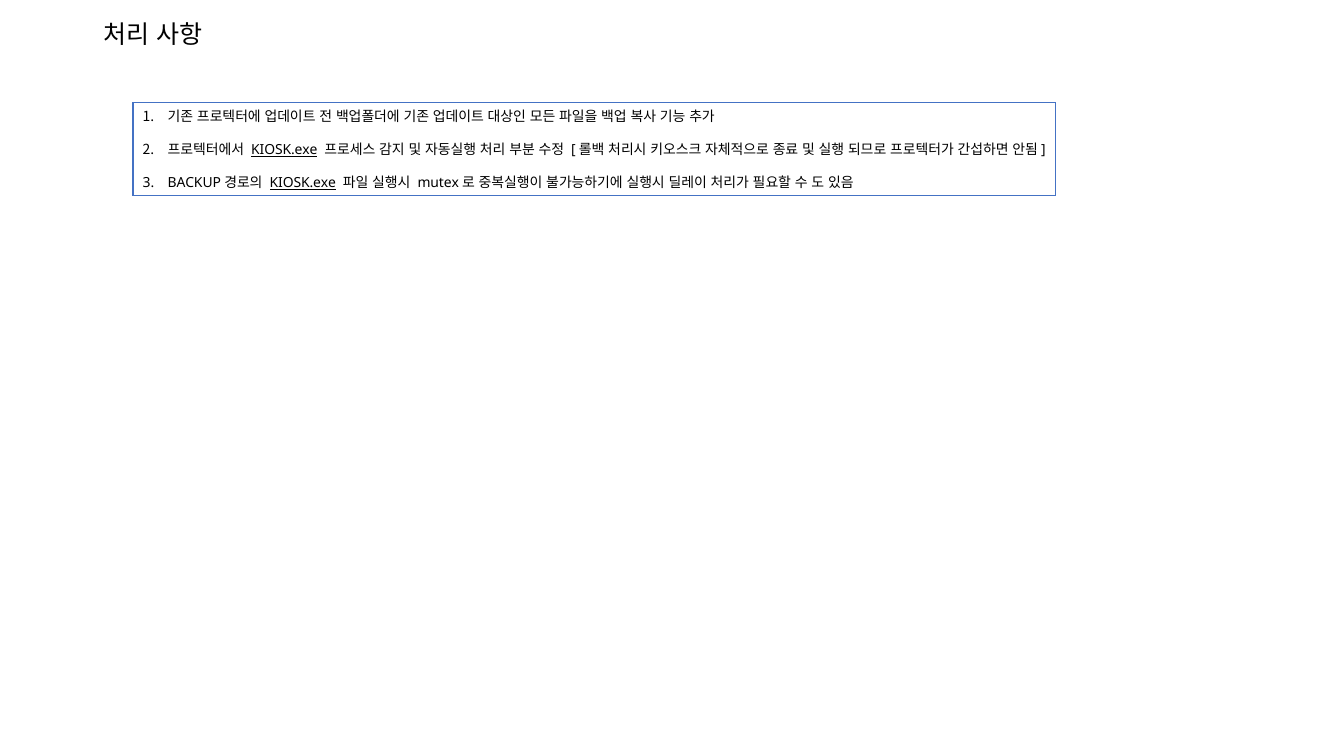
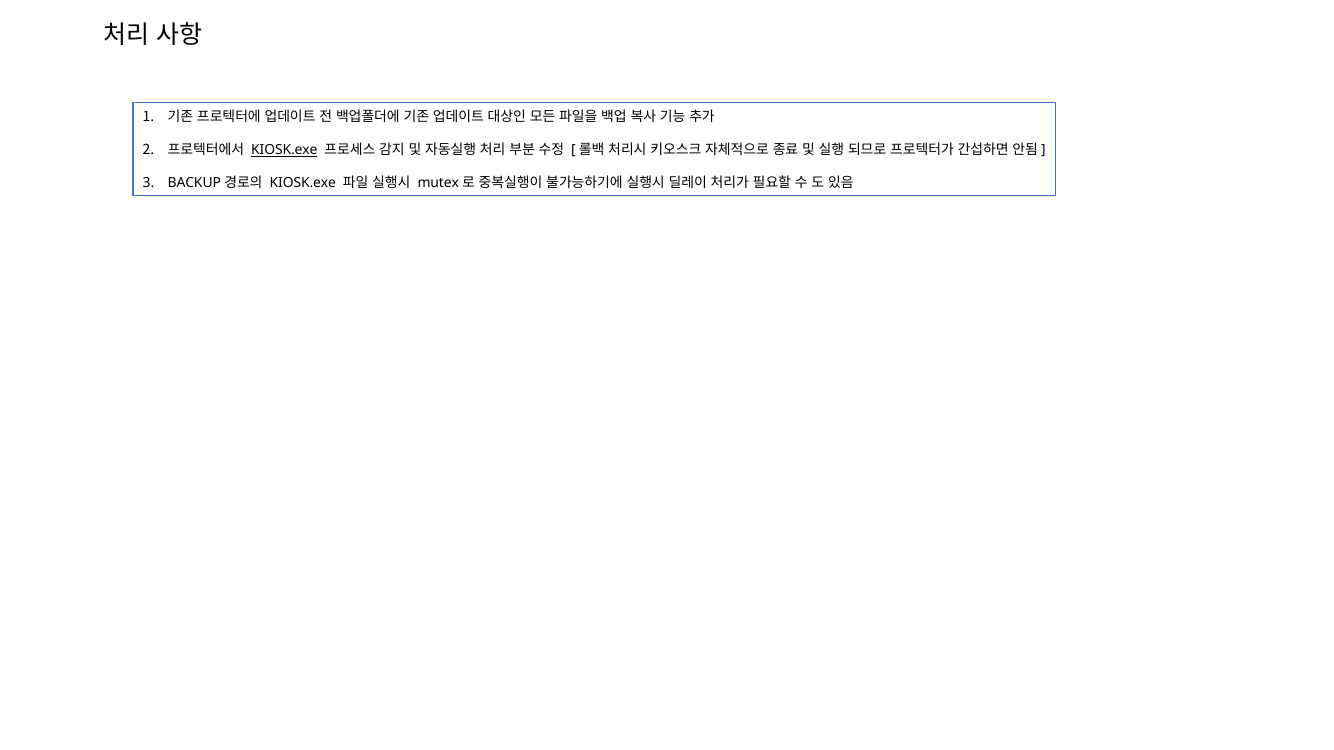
KIOSK.exe at (303, 183) underline: present -> none
